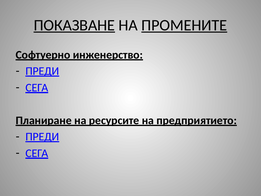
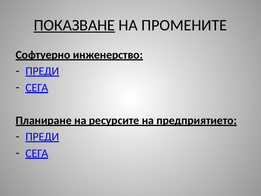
ПРОМЕНИТЕ underline: present -> none
